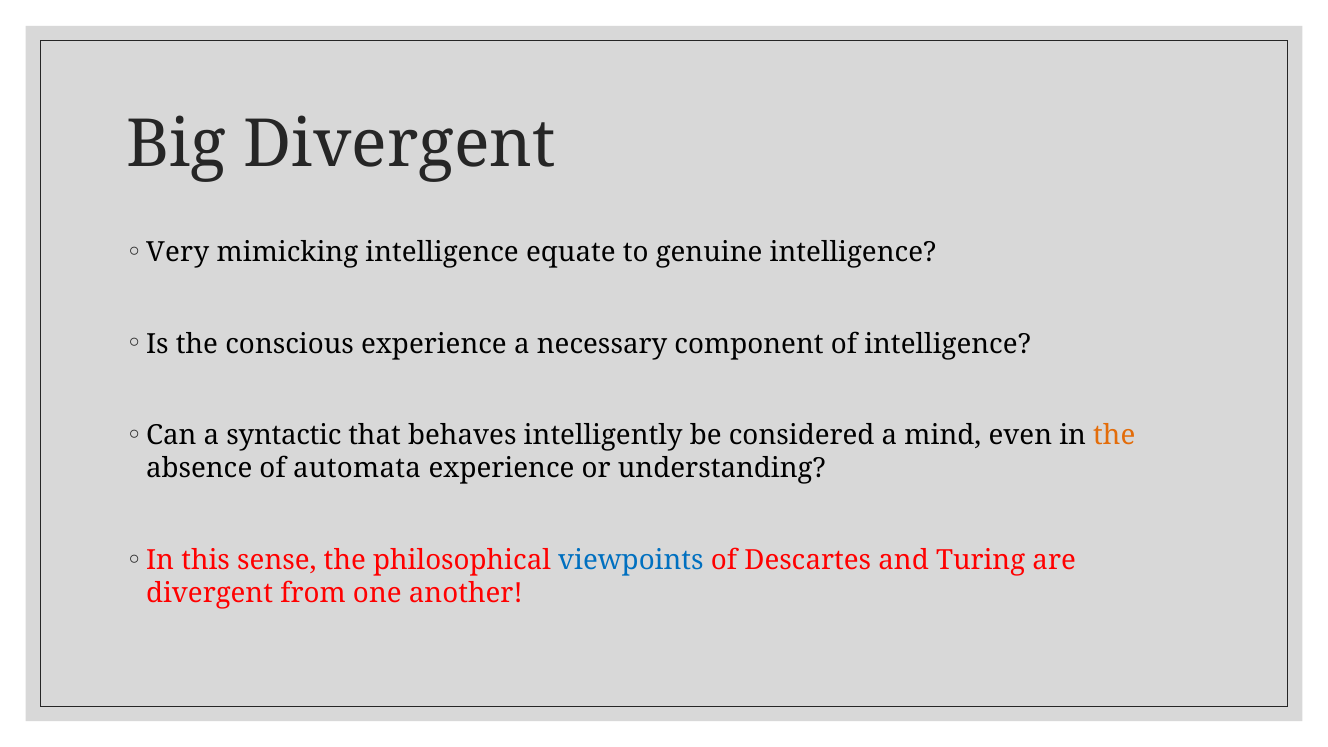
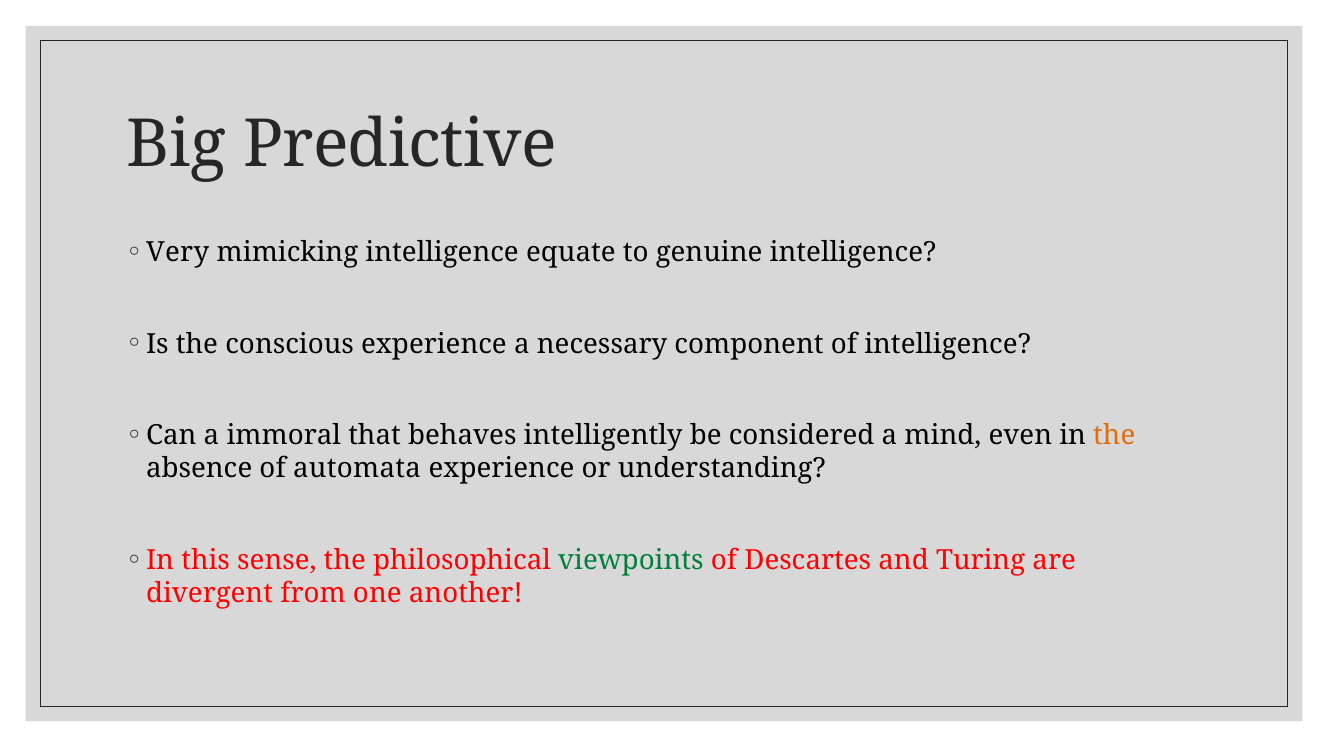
Big Divergent: Divergent -> Predictive
syntactic: syntactic -> immoral
viewpoints colour: blue -> green
